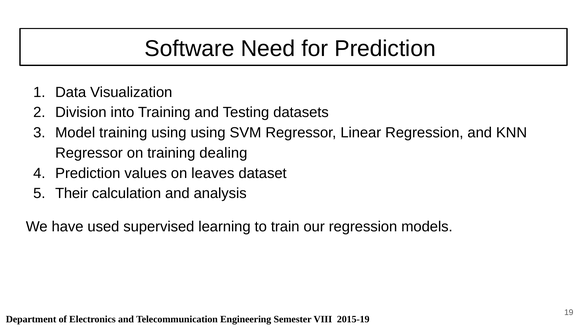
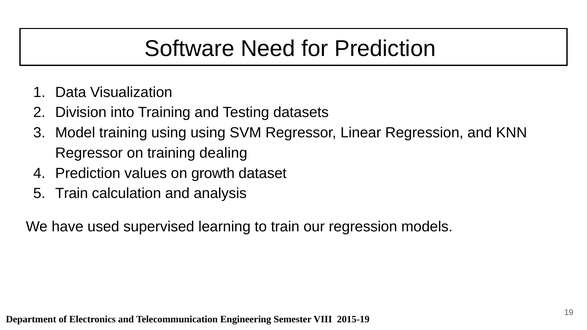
leaves: leaves -> growth
Their at (72, 194): Their -> Train
